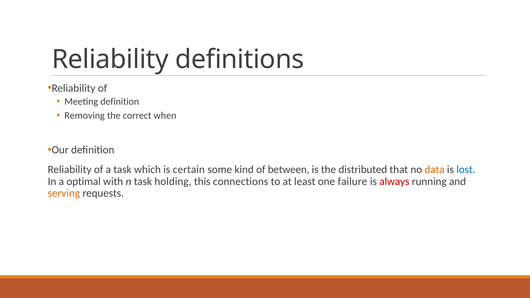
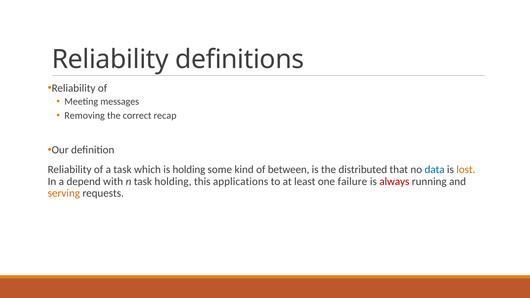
Meeting definition: definition -> messages
when: when -> recap
is certain: certain -> holding
data colour: orange -> blue
lost colour: blue -> orange
optimal: optimal -> depend
connections: connections -> applications
